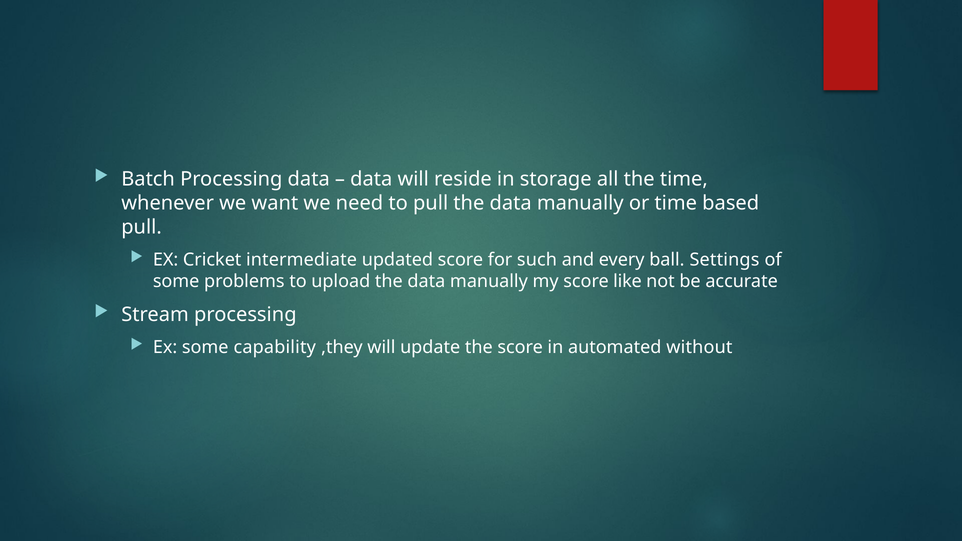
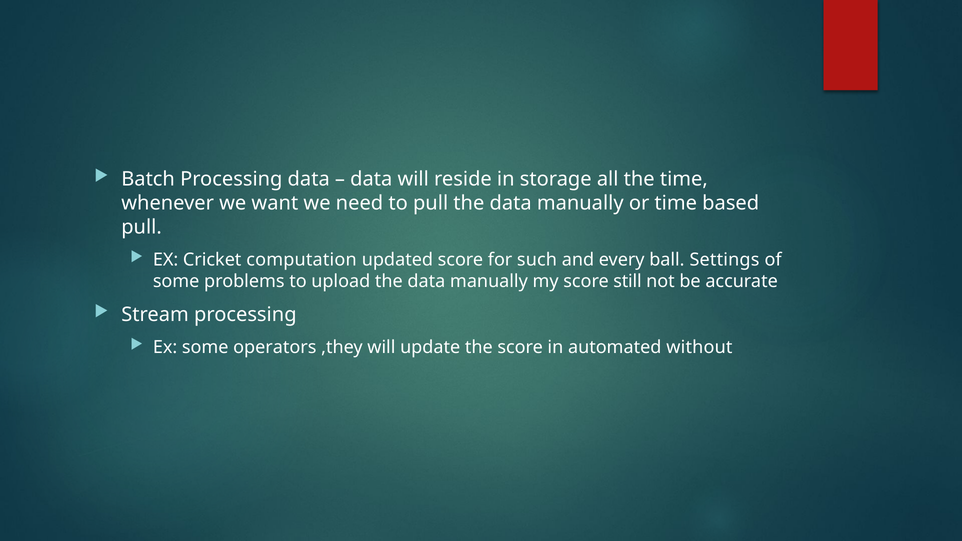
intermediate: intermediate -> computation
like: like -> still
capability: capability -> operators
